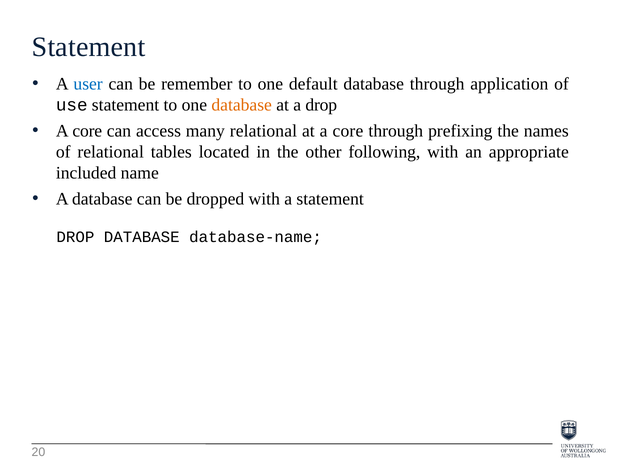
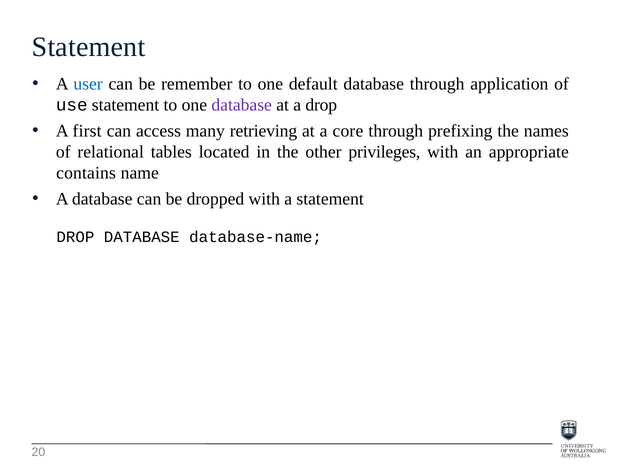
database at (242, 105) colour: orange -> purple
core at (87, 131): core -> first
many relational: relational -> retrieving
following: following -> privileges
included: included -> contains
